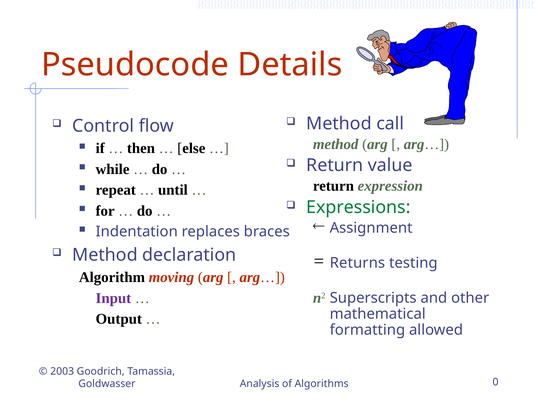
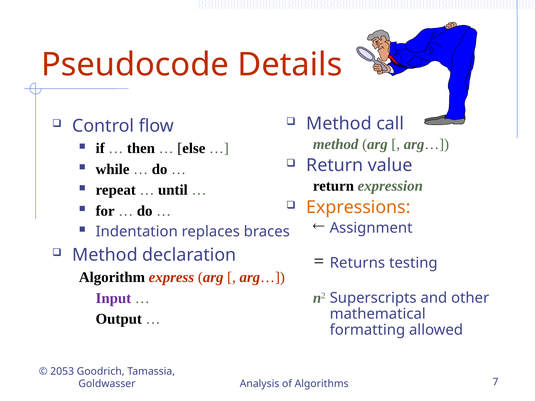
Expressions colour: green -> orange
moving: moving -> express
2003: 2003 -> 2053
0: 0 -> 7
